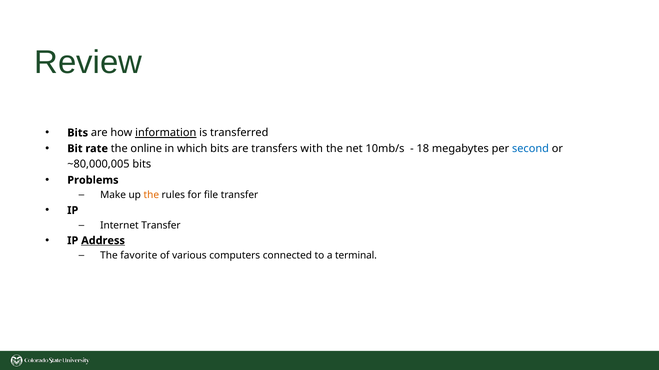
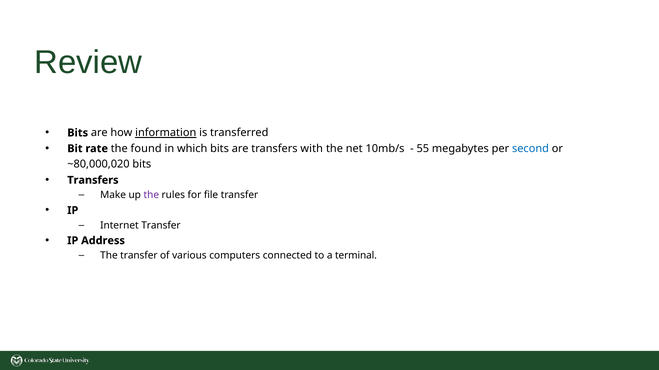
online: online -> found
18: 18 -> 55
~80,000,005: ~80,000,005 -> ~80,000,020
Problems at (93, 180): Problems -> Transfers
the at (151, 195) colour: orange -> purple
Address underline: present -> none
The favorite: favorite -> transfer
